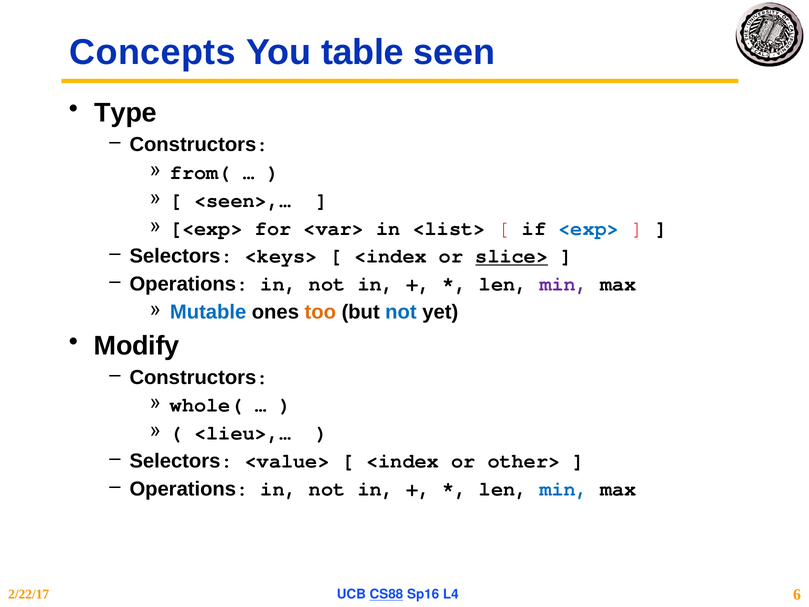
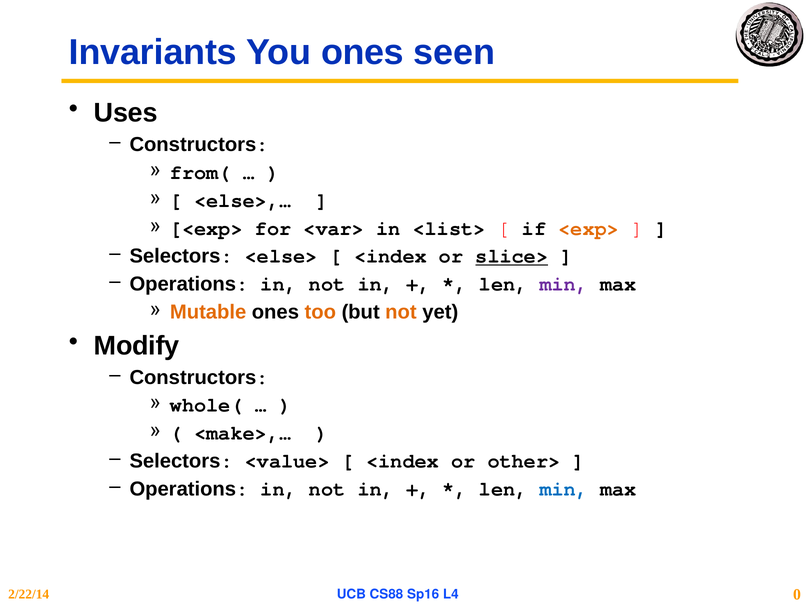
Concepts: Concepts -> Invariants
You table: table -> ones
Type: Type -> Uses
<seen>,…: <seen>,… -> <else>,…
<exp> at (589, 228) colour: blue -> orange
<keys>: <keys> -> <else>
Mutable colour: blue -> orange
not at (401, 312) colour: blue -> orange
<lieu>,…: <lieu>,… -> <make>,…
2/22/17: 2/22/17 -> 2/22/14
CS88 underline: present -> none
6: 6 -> 0
